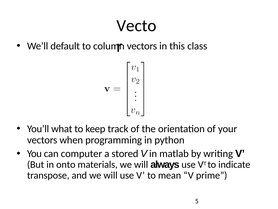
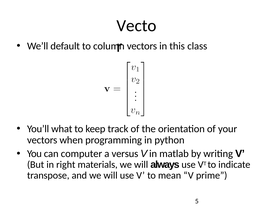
stored: stored -> versus
onto: onto -> right
